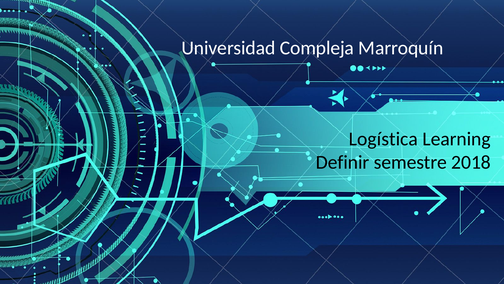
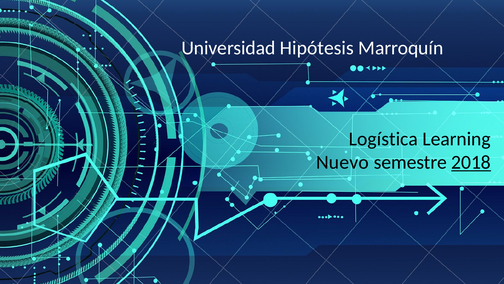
Compleja: Compleja -> Hipótesis
Definir: Definir -> Nuevo
2018 underline: none -> present
